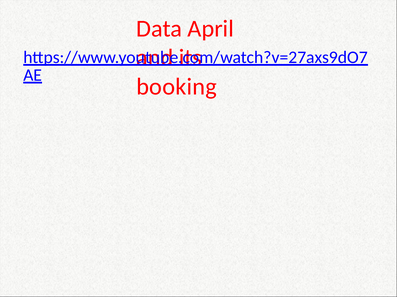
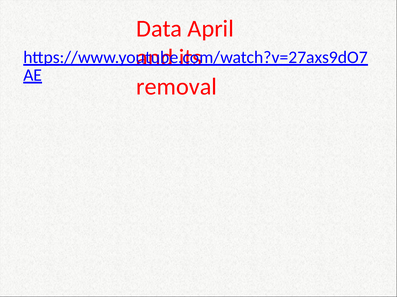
booking: booking -> removal
